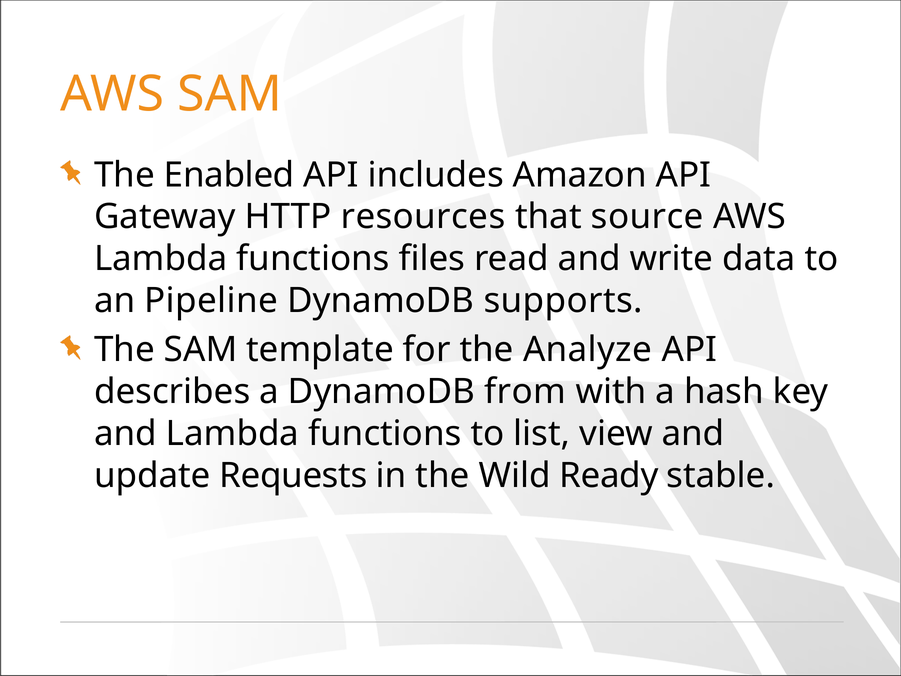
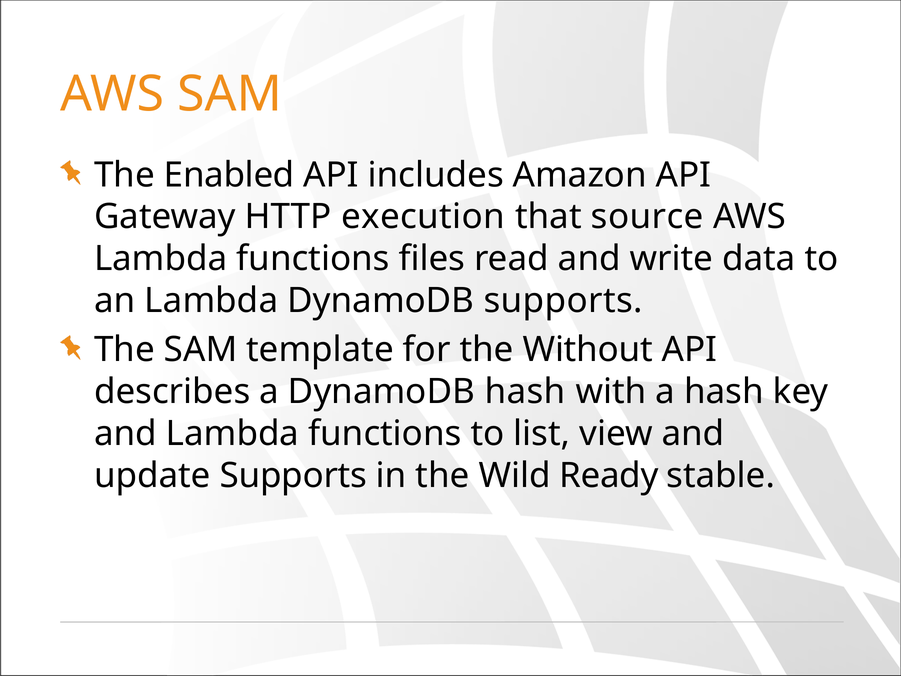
resources: resources -> execution
an Pipeline: Pipeline -> Lambda
Analyze: Analyze -> Without
DynamoDB from: from -> hash
update Requests: Requests -> Supports
